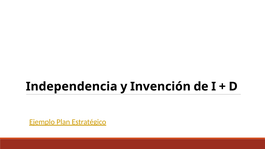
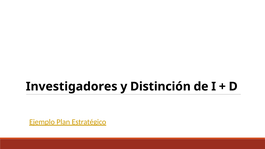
Independencia: Independencia -> Investigadores
Invención: Invención -> Distinción
